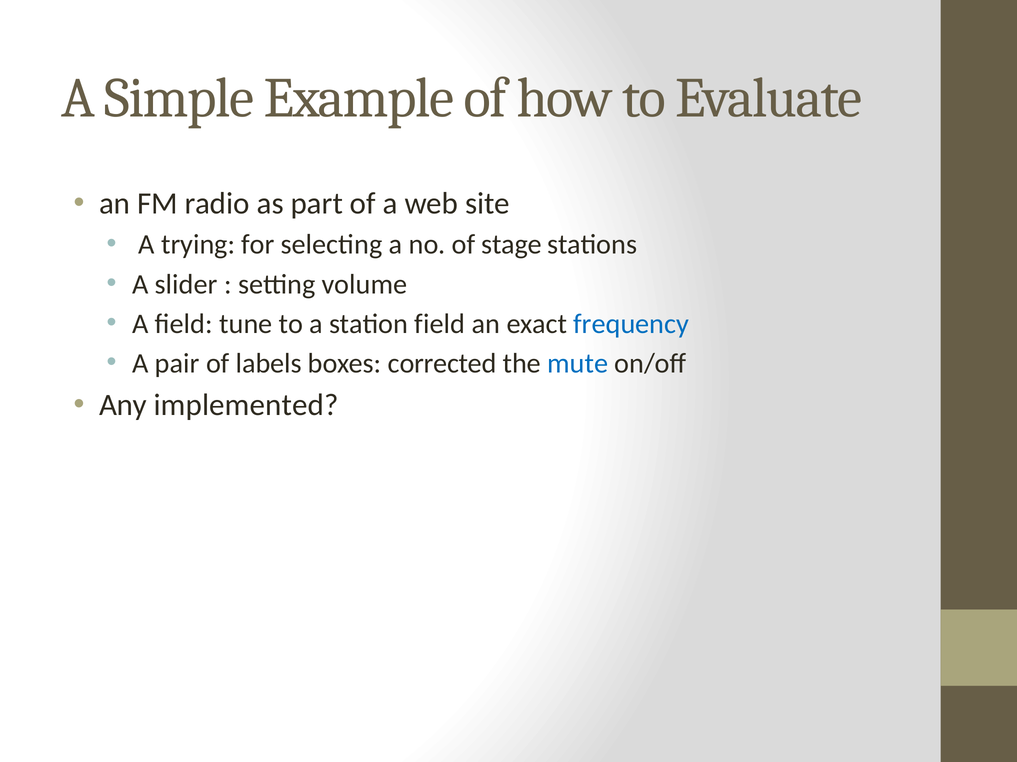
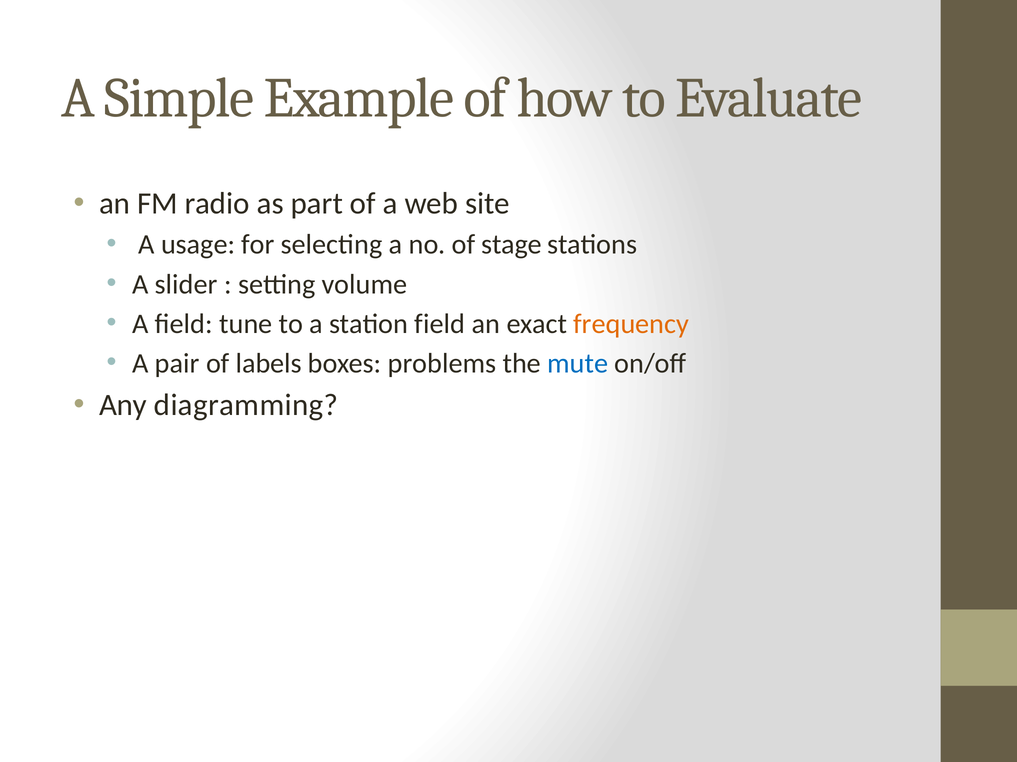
trying: trying -> usage
frequency colour: blue -> orange
corrected: corrected -> problems
implemented: implemented -> diagramming
